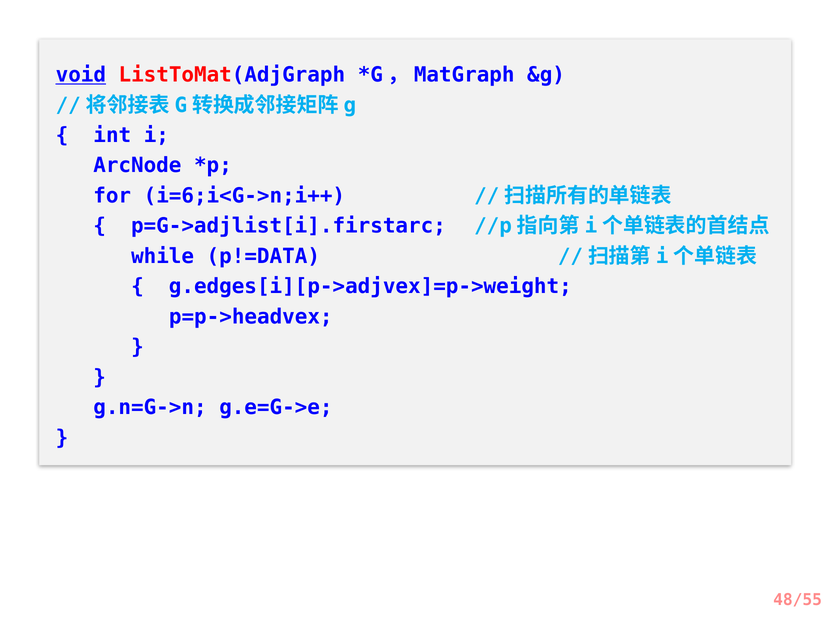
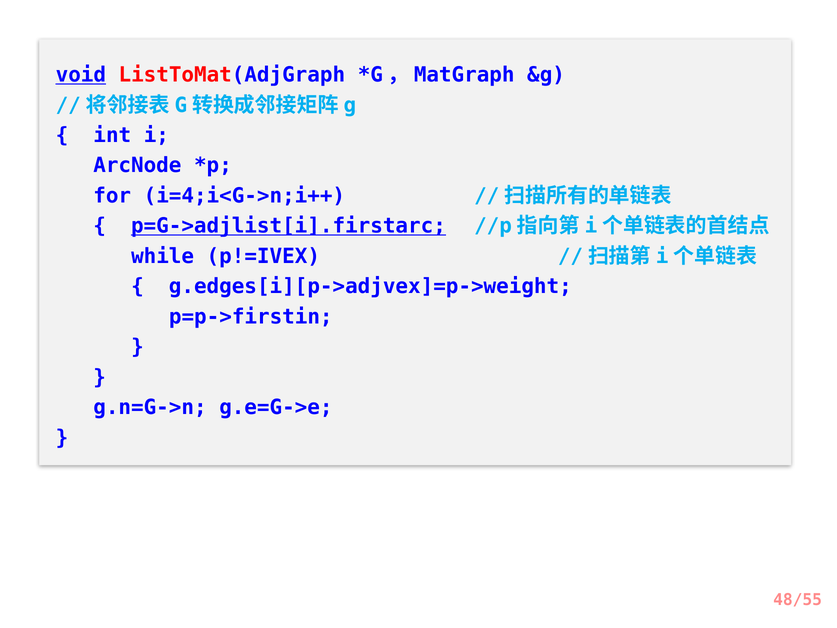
i=6;i<G->n;i++: i=6;i<G->n;i++ -> i=4;i<G->n;i++
p=G->adjlist[i].firstarc underline: none -> present
p!=DATA: p!=DATA -> p!=IVEX
p=p->headvex: p=p->headvex -> p=p->firstin
